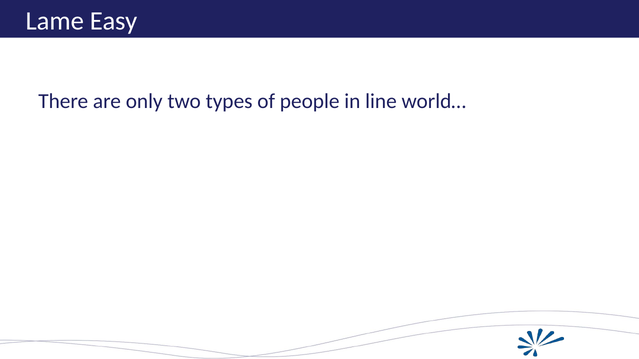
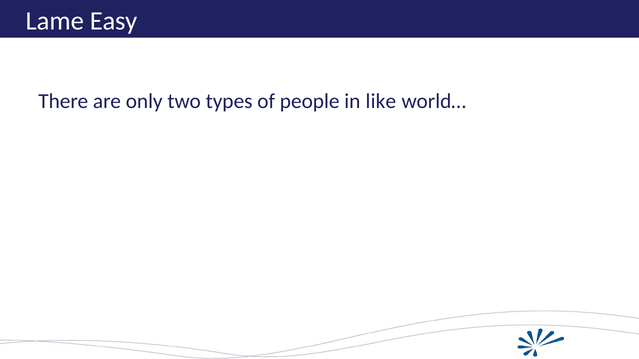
line: line -> like
